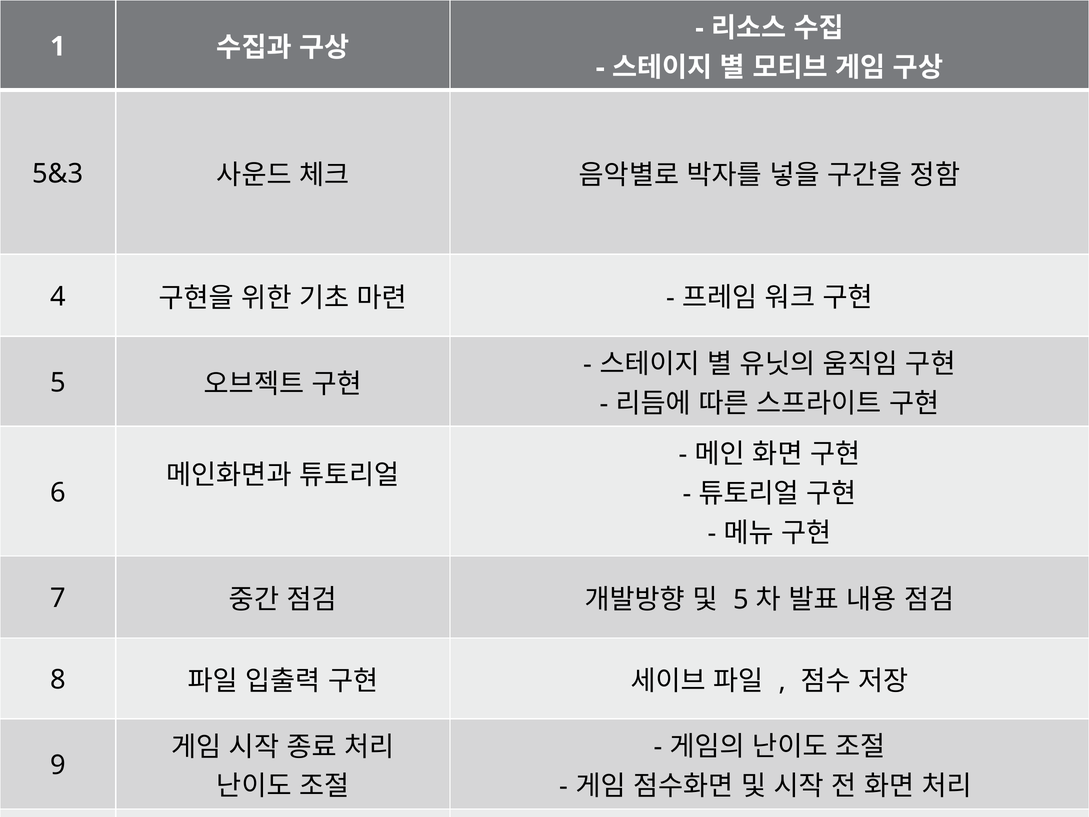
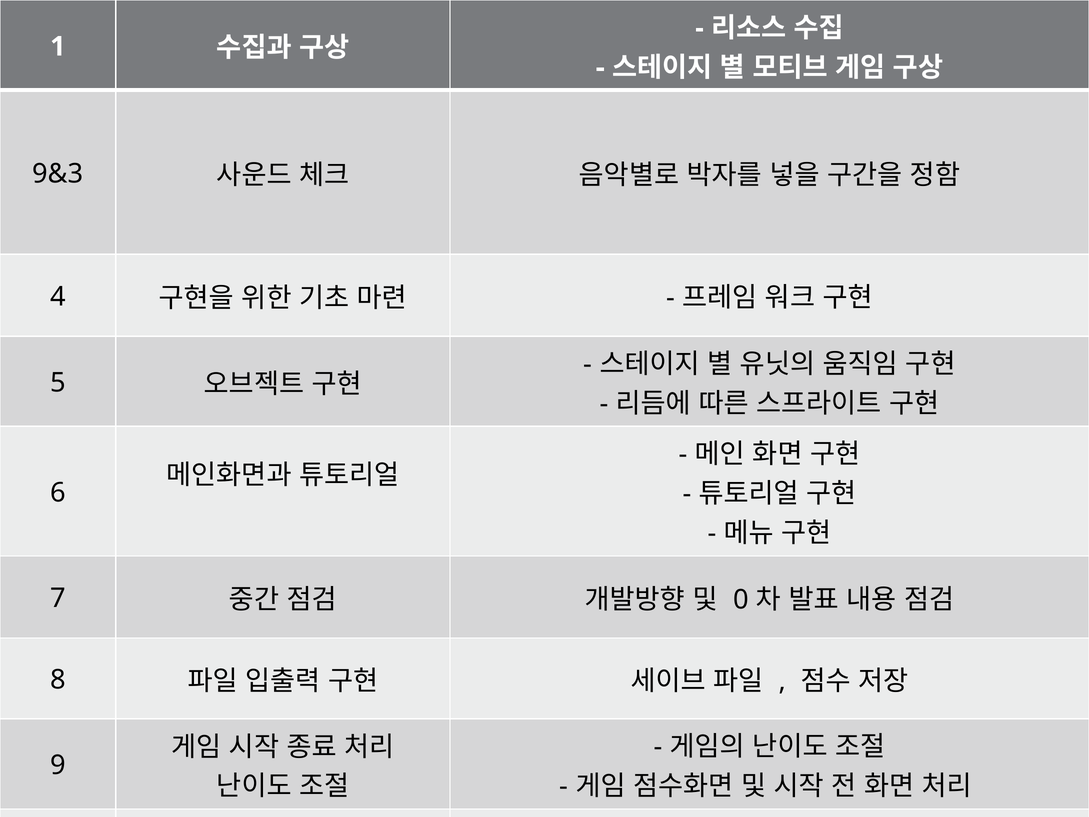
5&3: 5&3 -> 9&3
5 at (741, 600): 5 -> 0
